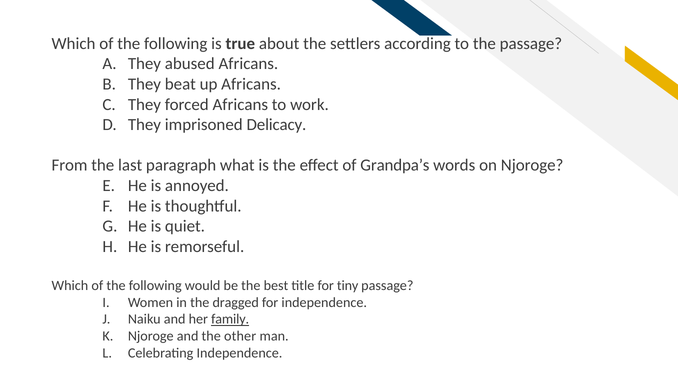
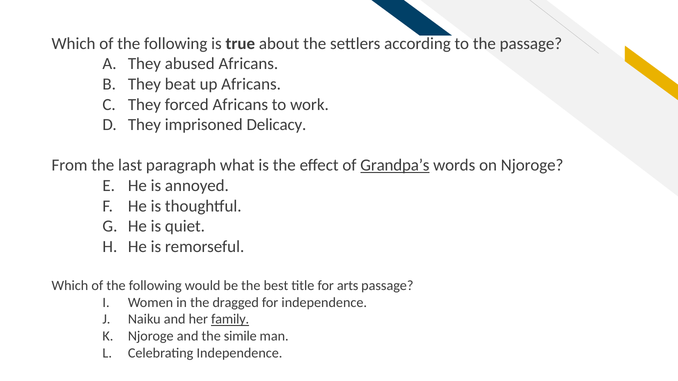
Grandpa’s underline: none -> present
tiny: tiny -> arts
other: other -> simile
